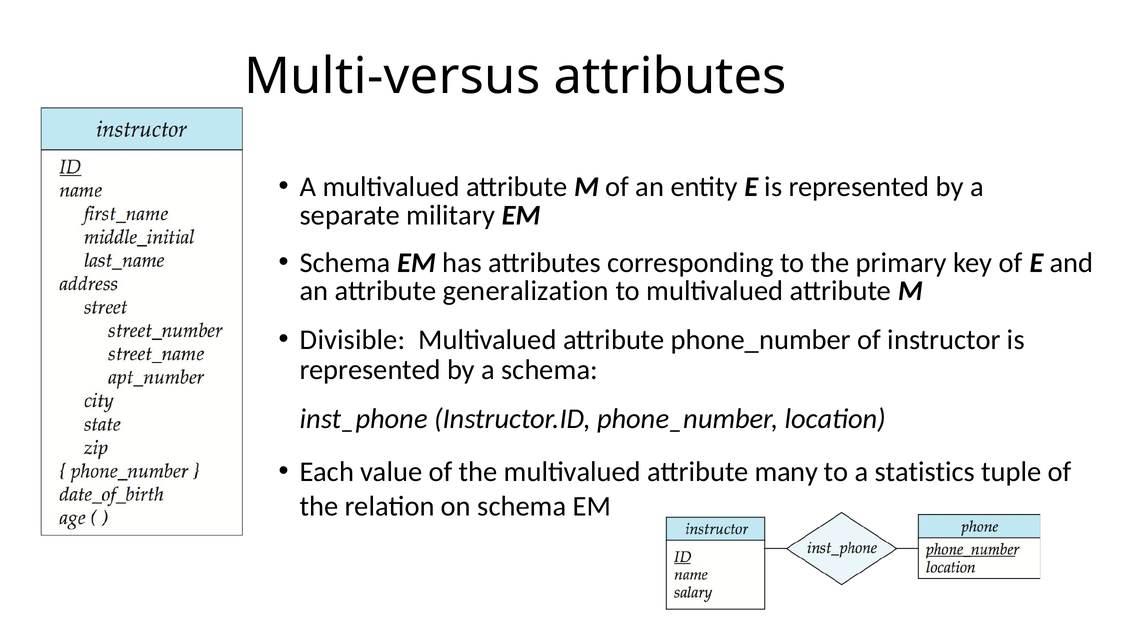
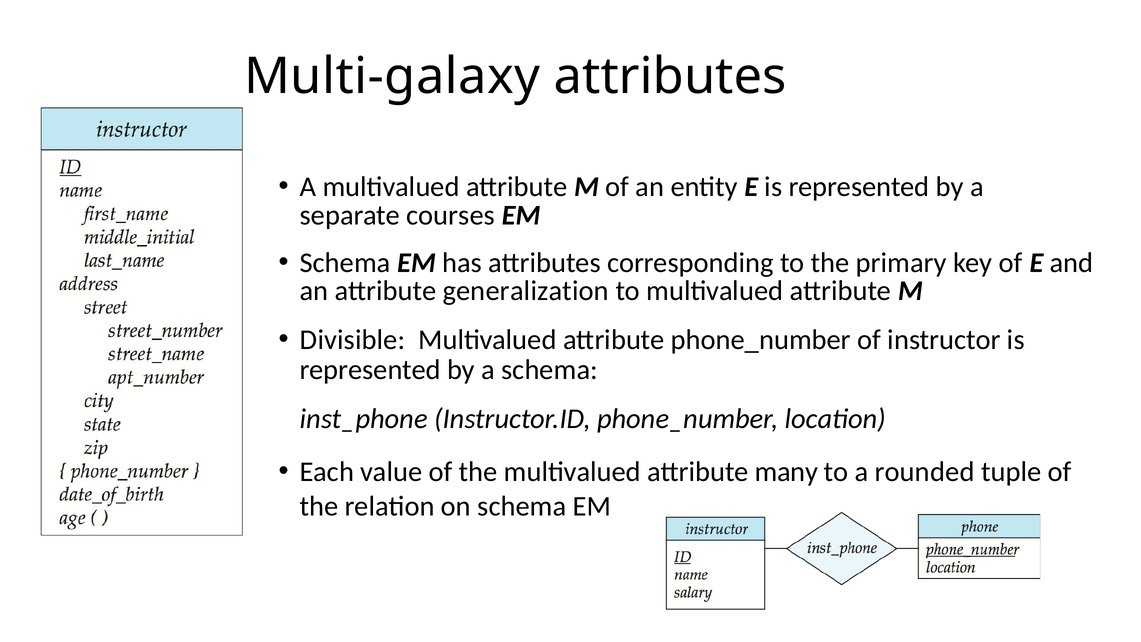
Multi-versus: Multi-versus -> Multi-galaxy
military: military -> courses
statistics: statistics -> rounded
